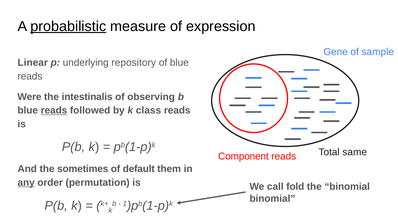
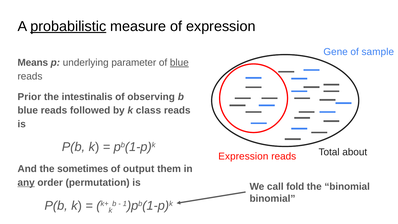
Linear: Linear -> Means
repository: repository -> parameter
blue at (179, 63) underline: none -> present
Were: Were -> Prior
reads at (54, 110) underline: present -> none
Component at (243, 156): Component -> Expression
same: same -> about
default: default -> output
